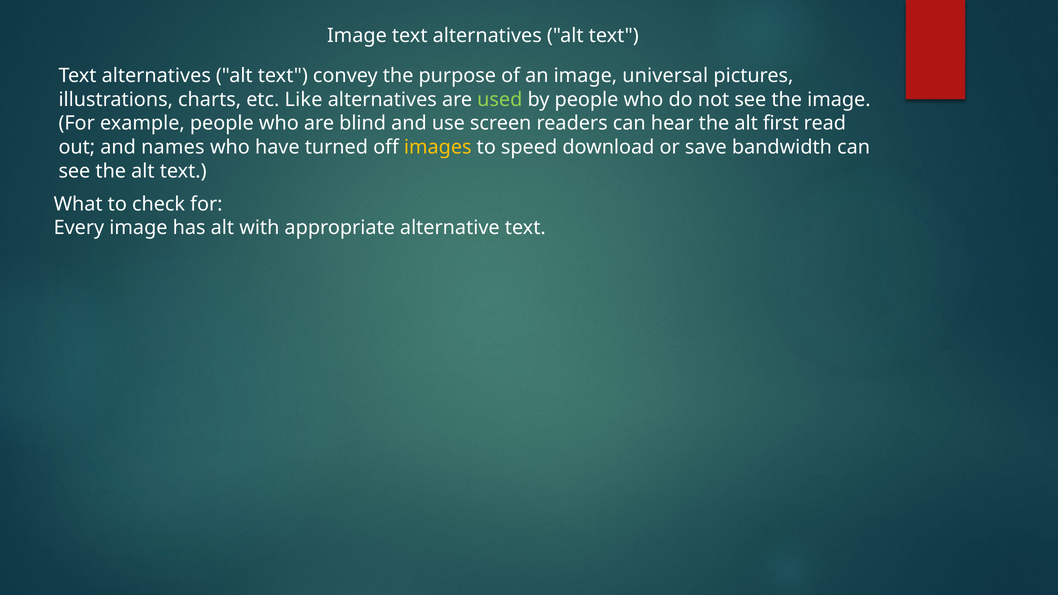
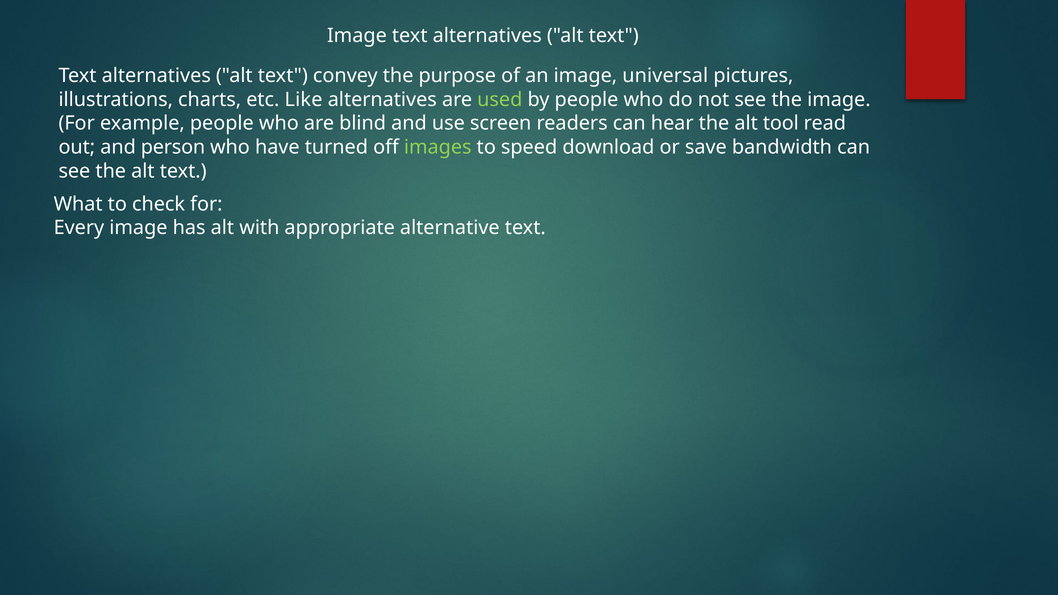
first: first -> tool
names: names -> person
images colour: yellow -> light green
